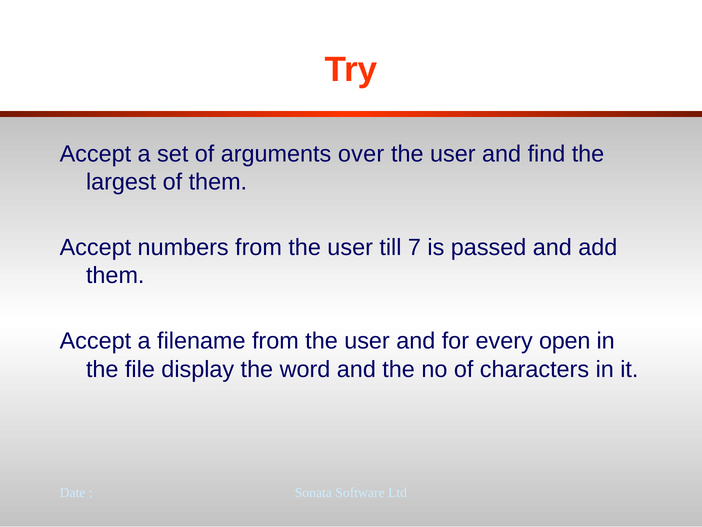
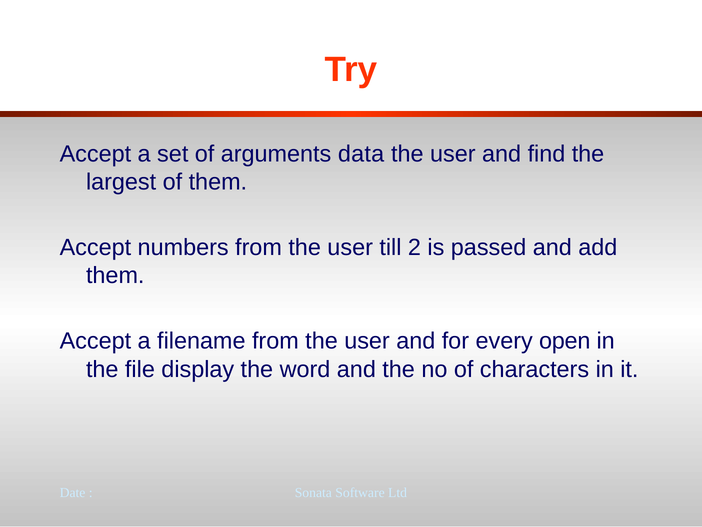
over: over -> data
7: 7 -> 2
